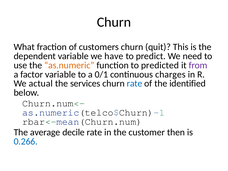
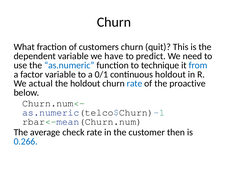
as.numeric colour: orange -> blue
predicted: predicted -> technique
from colour: purple -> blue
continuous charges: charges -> holdout
the services: services -> holdout
identified: identified -> proactive
decile: decile -> check
